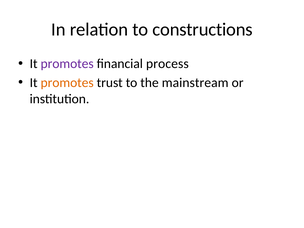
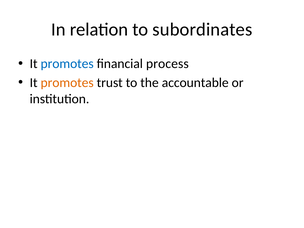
constructions: constructions -> subordinates
promotes at (67, 64) colour: purple -> blue
mainstream: mainstream -> accountable
